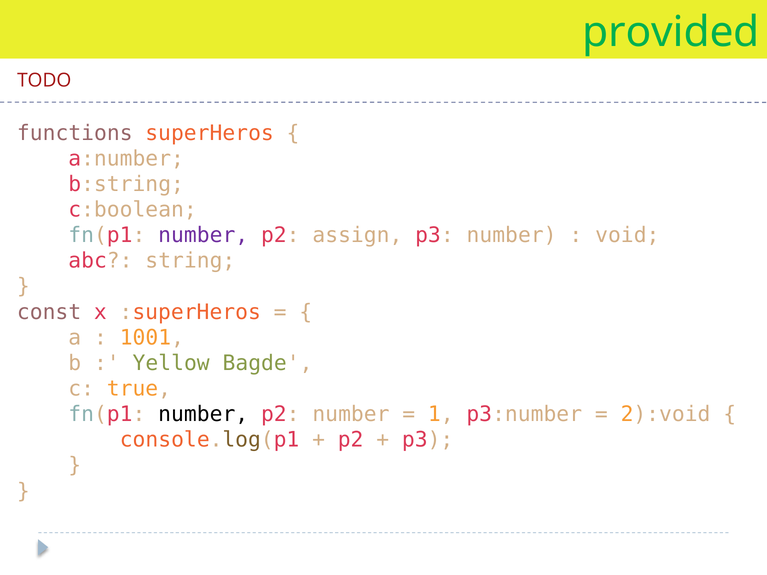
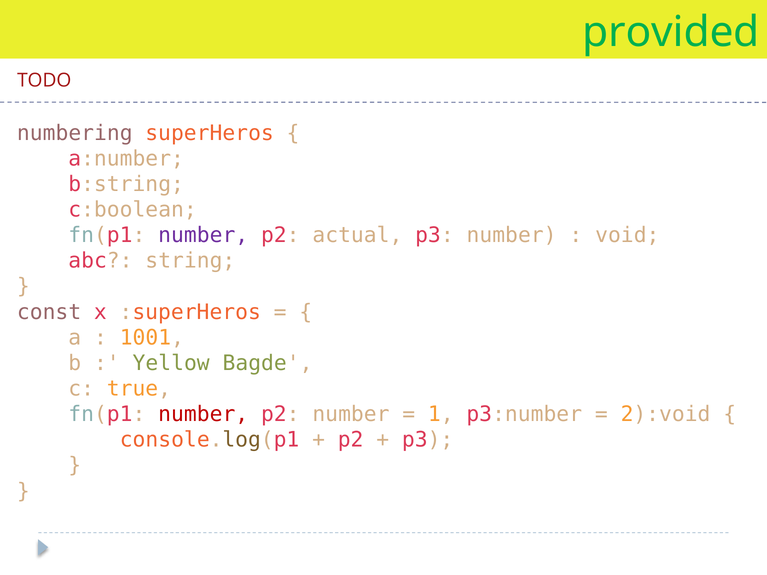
functions: functions -> numbering
assign: assign -> actual
number at (203, 414) colour: black -> red
